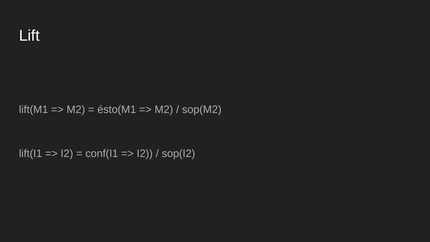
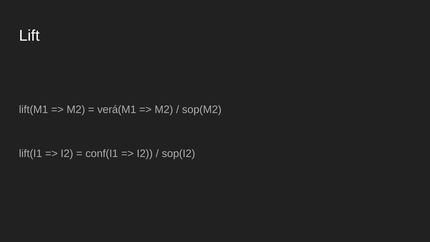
ésto(M1: ésto(M1 -> verá(M1
